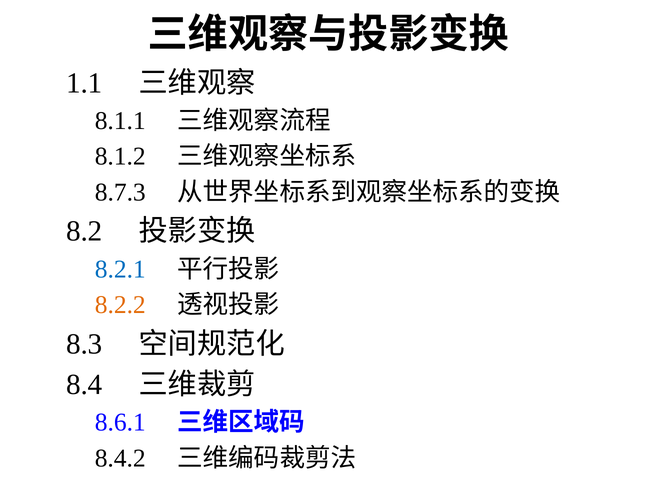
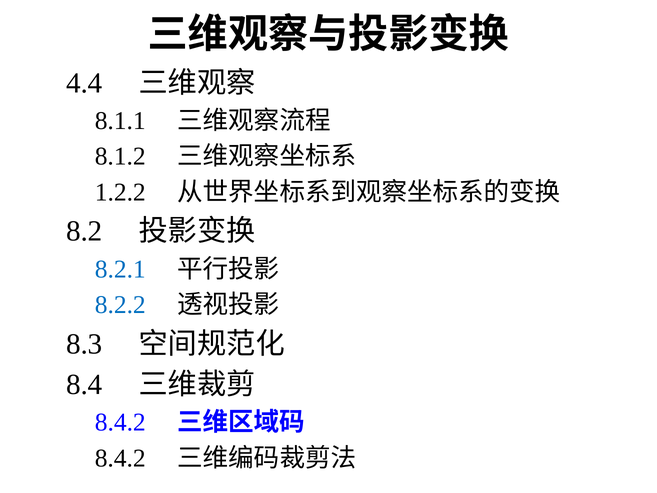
1.1: 1.1 -> 4.4
8.7.3: 8.7.3 -> 1.2.2
8.2.2 colour: orange -> blue
8.6.1 at (120, 422): 8.6.1 -> 8.4.2
